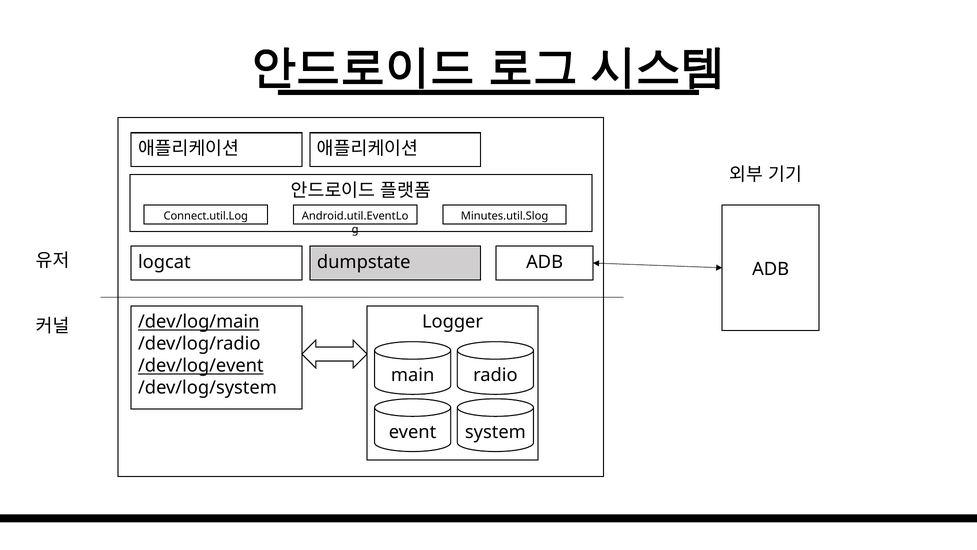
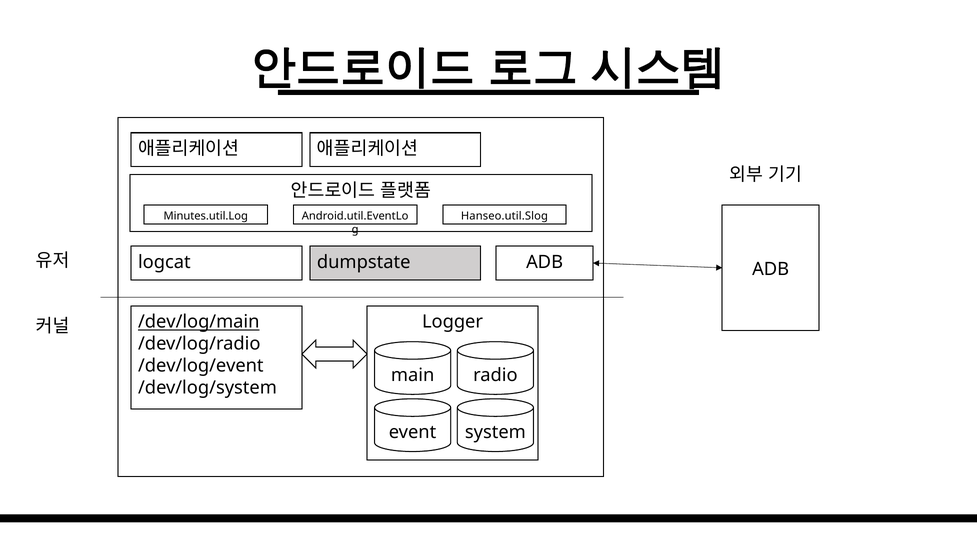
Connect.util.Log: Connect.util.Log -> Minutes.util.Log
Minutes.util.Slog: Minutes.util.Slog -> Hanseo.util.Slog
/dev/log/event underline: present -> none
